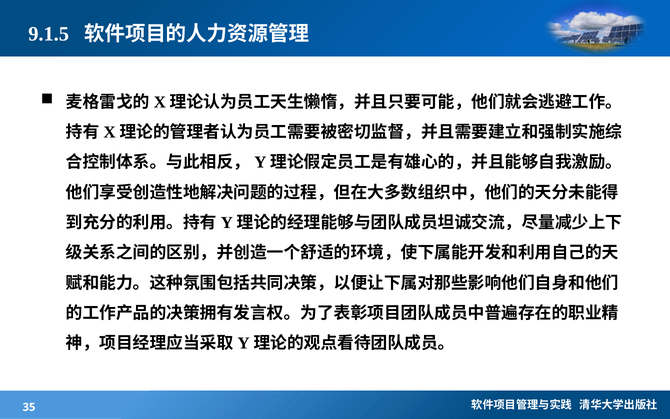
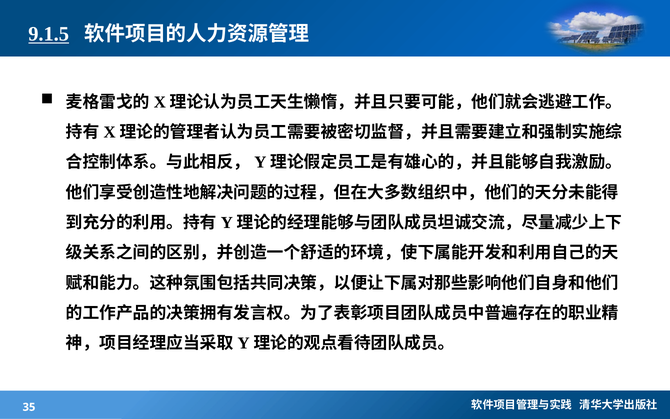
9.1.5 underline: none -> present
